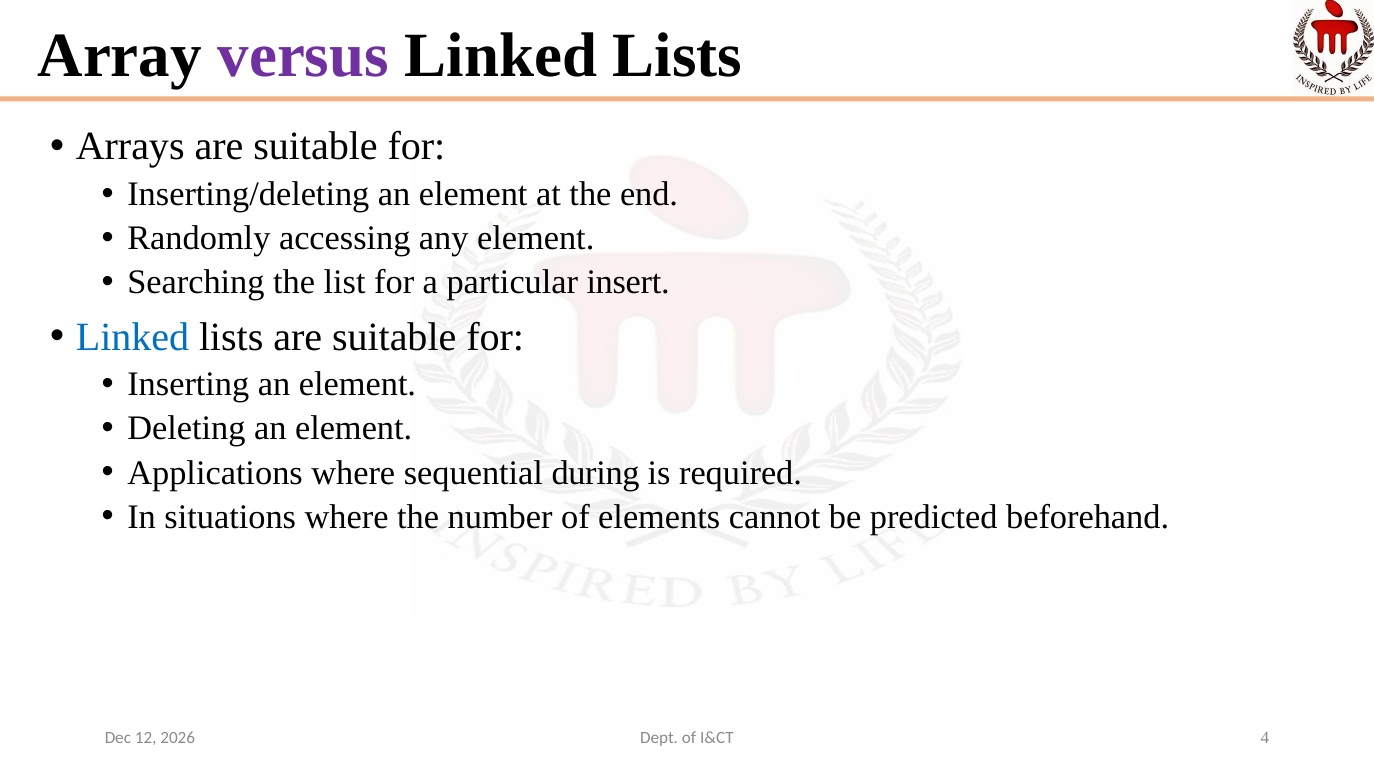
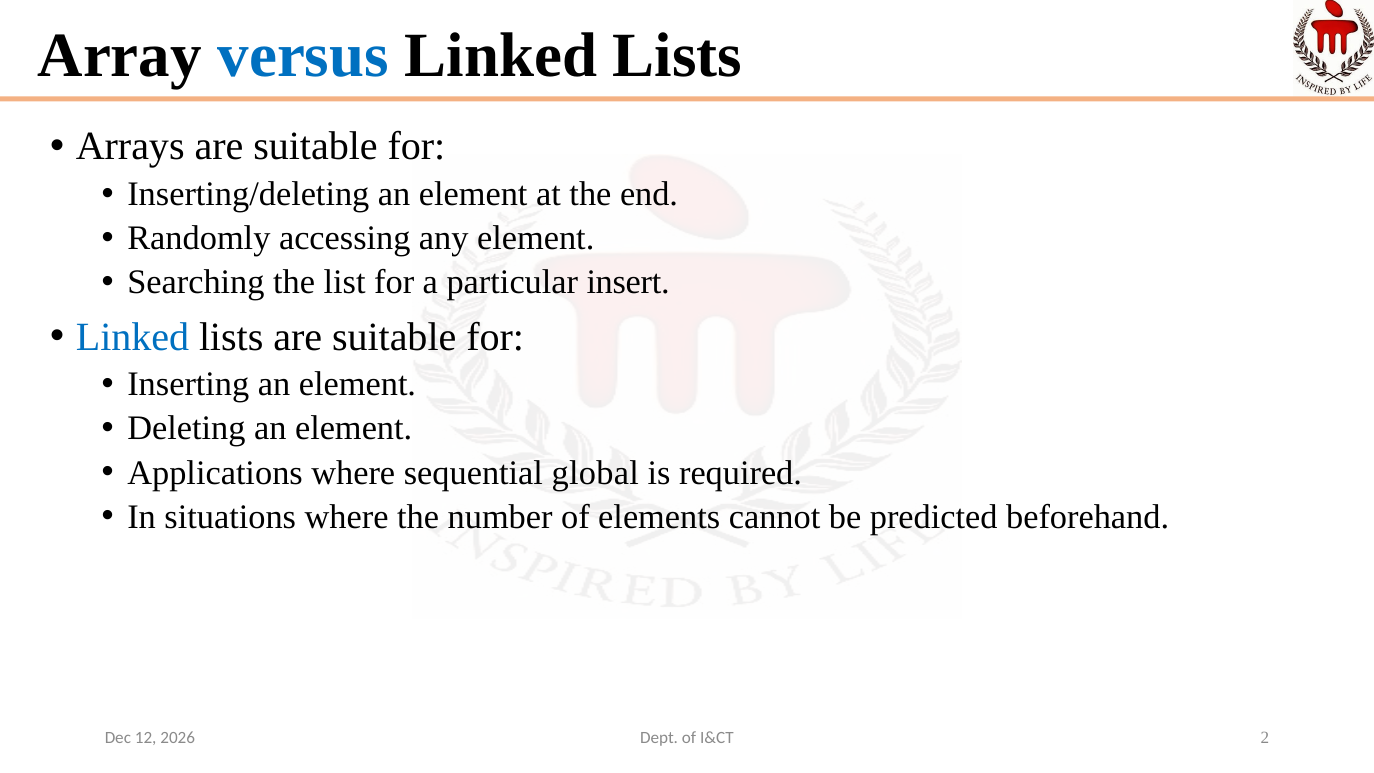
versus colour: purple -> blue
during: during -> global
4: 4 -> 2
